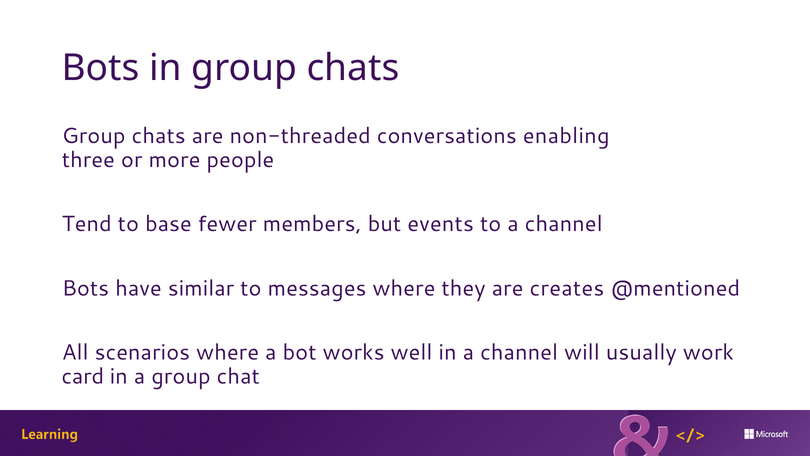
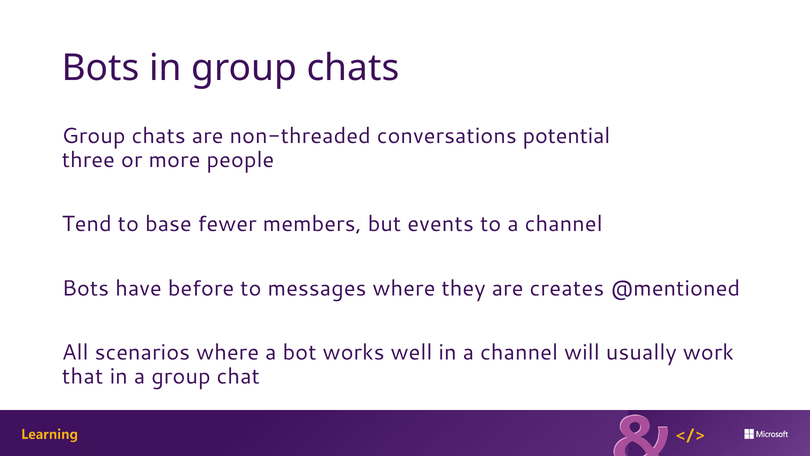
enabling: enabling -> potential
similar: similar -> before
card: card -> that
